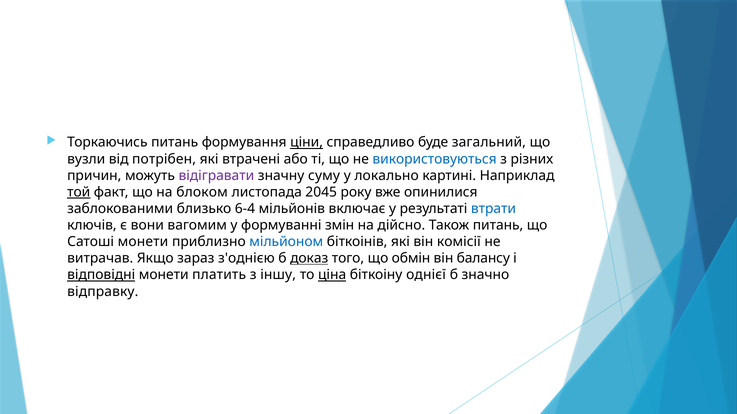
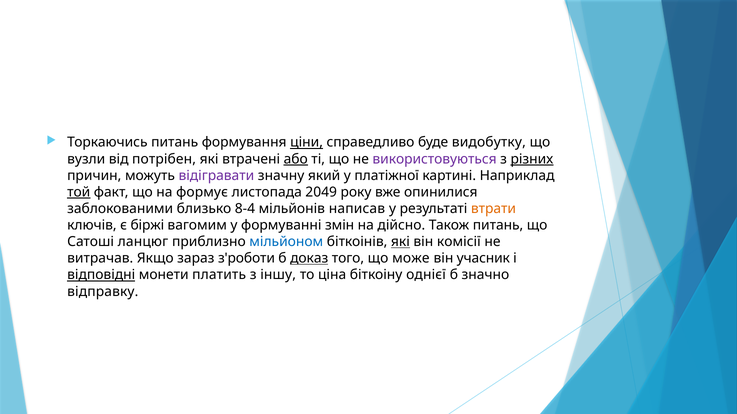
загальний: загальний -> видобутку
або underline: none -> present
використовуються colour: blue -> purple
різних underline: none -> present
суму: суму -> який
локально: локально -> платіжної
блоком: блоком -> формує
2045: 2045 -> 2049
6-4: 6-4 -> 8-4
включає: включає -> написав
втрати colour: blue -> orange
вони: вони -> біржі
Сатоші монети: монети -> ланцюг
які at (400, 242) underline: none -> present
з'однією: з'однією -> з'роботи
обмін: обмін -> може
балансу: балансу -> учасник
ціна underline: present -> none
